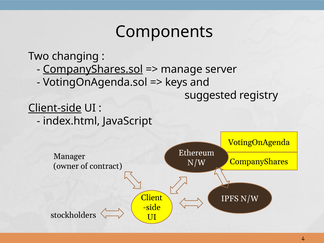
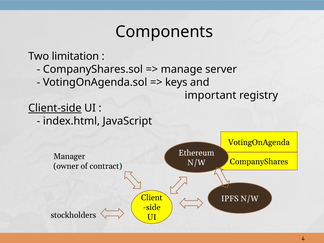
changing: changing -> limitation
CompanyShares.sol underline: present -> none
suggested: suggested -> important
